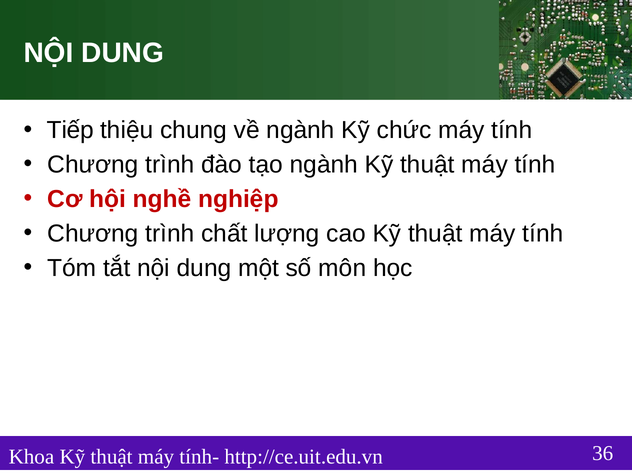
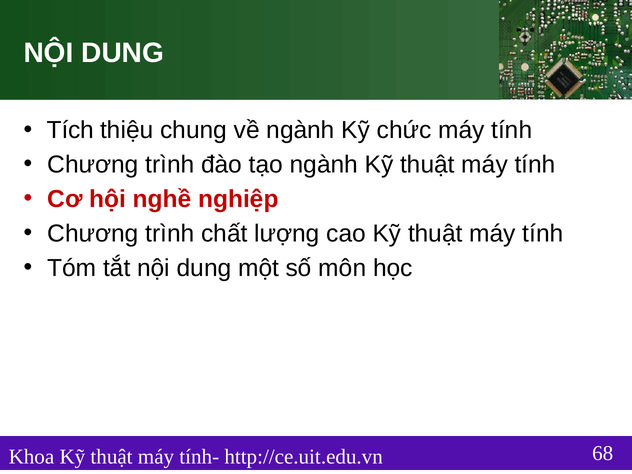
Tiếp: Tiếp -> Tích
36: 36 -> 68
